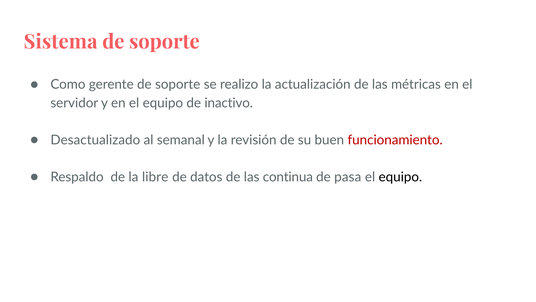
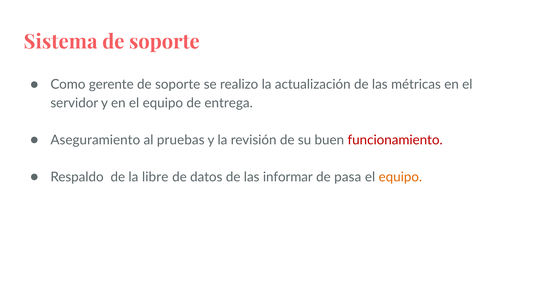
inactivo: inactivo -> entrega
Desactualizado: Desactualizado -> Aseguramiento
semanal: semanal -> pruebas
continua: continua -> informar
equipo at (400, 177) colour: black -> orange
